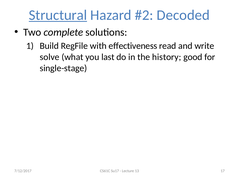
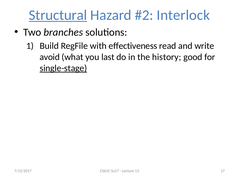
Decoded: Decoded -> Interlock
complete: complete -> branches
solve: solve -> avoid
single-stage underline: none -> present
